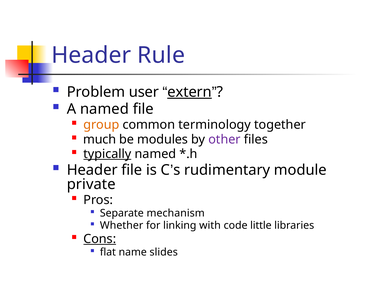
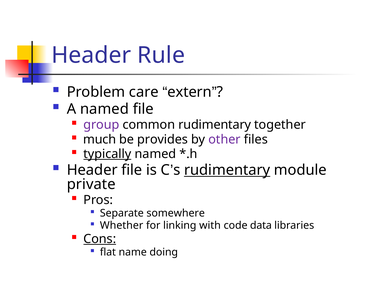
user: user -> care
extern underline: present -> none
group colour: orange -> purple
common terminology: terminology -> rudimentary
modules: modules -> provides
rudimentary at (227, 170) underline: none -> present
mechanism: mechanism -> somewhere
little: little -> data
slides: slides -> doing
